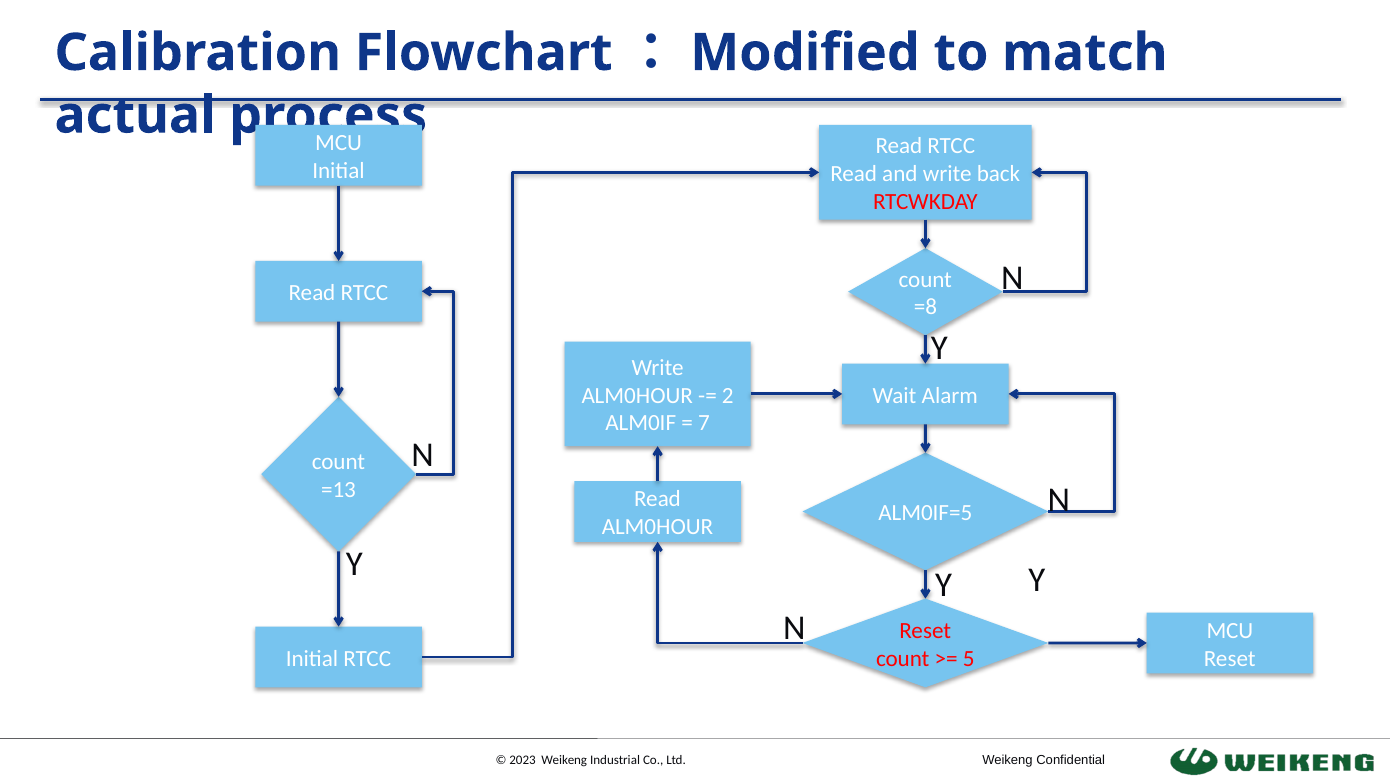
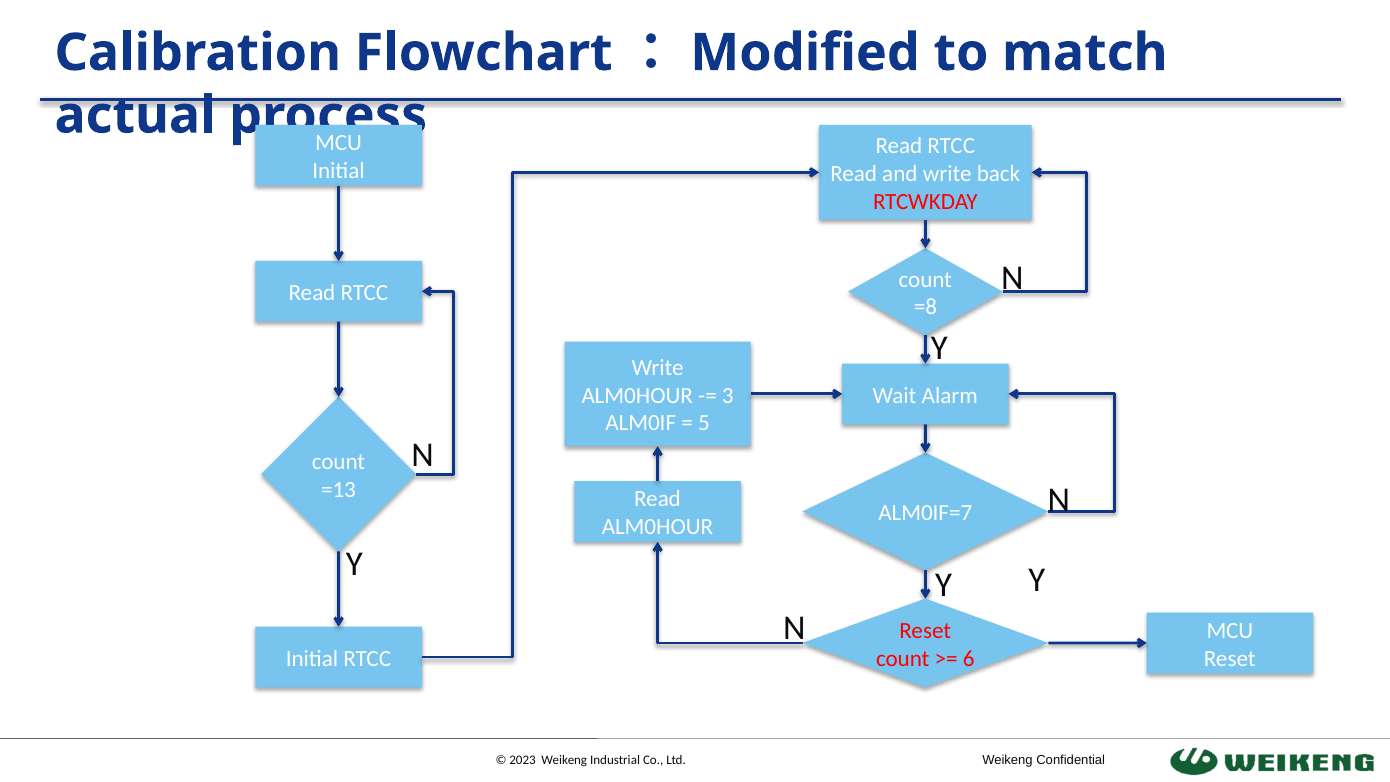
2: 2 -> 3
7: 7 -> 5
ALM0IF=5: ALM0IF=5 -> ALM0IF=7
5: 5 -> 6
